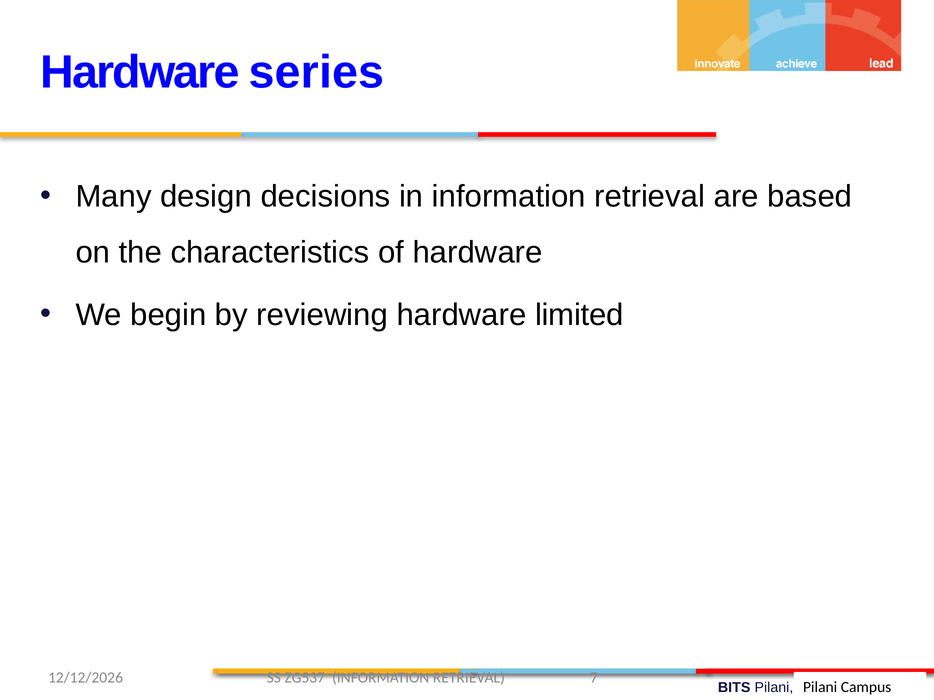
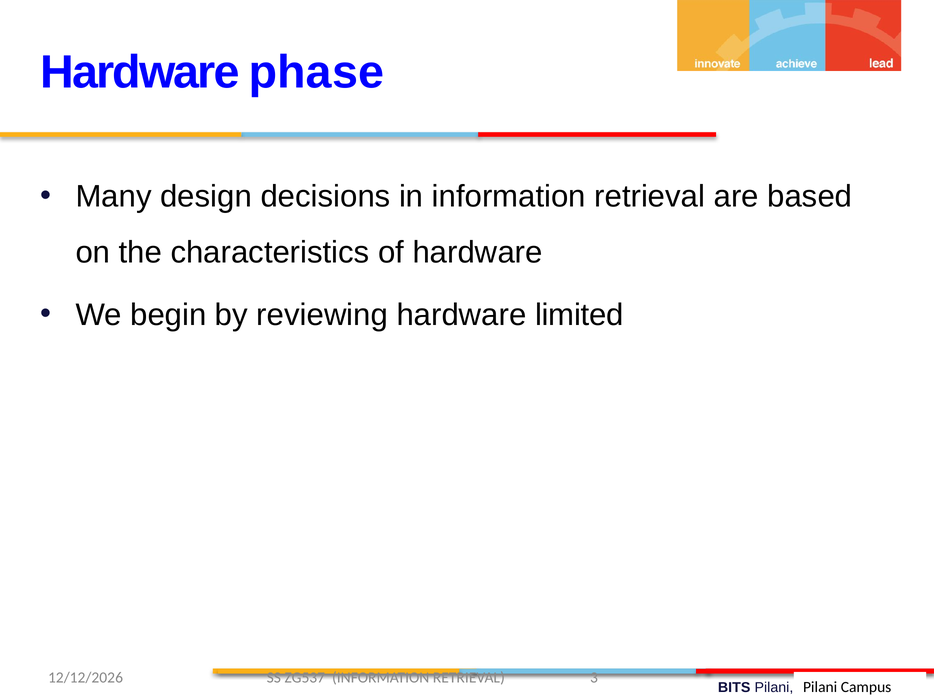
series: series -> phase
7: 7 -> 3
